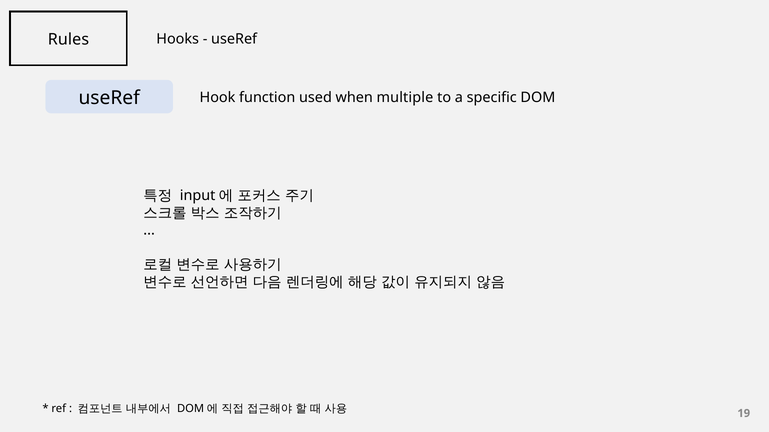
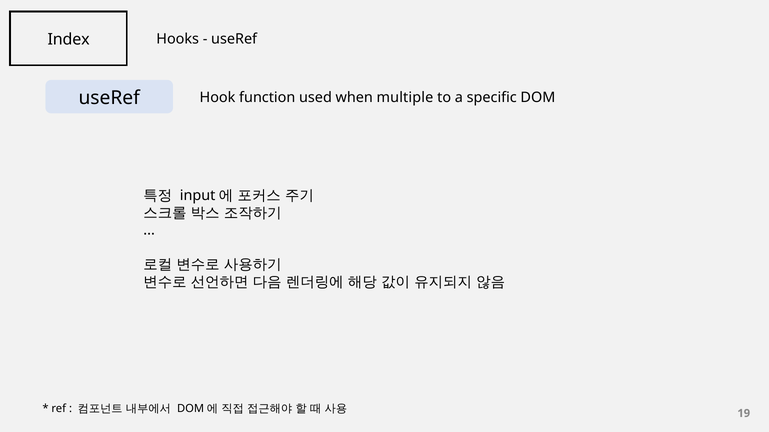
Rules: Rules -> Index
